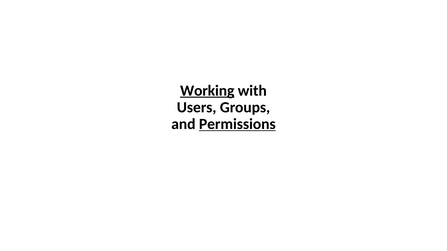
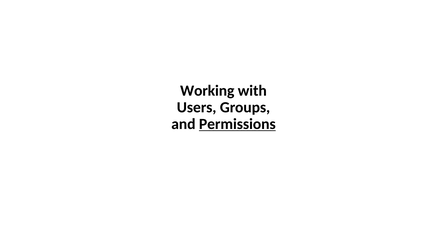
Working underline: present -> none
